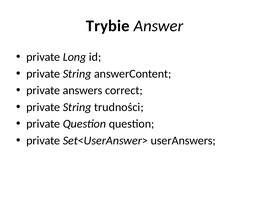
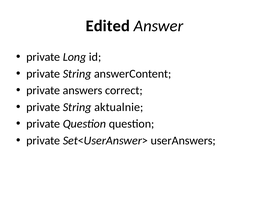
Trybie: Trybie -> Edited
trudności: trudności -> aktualnie
